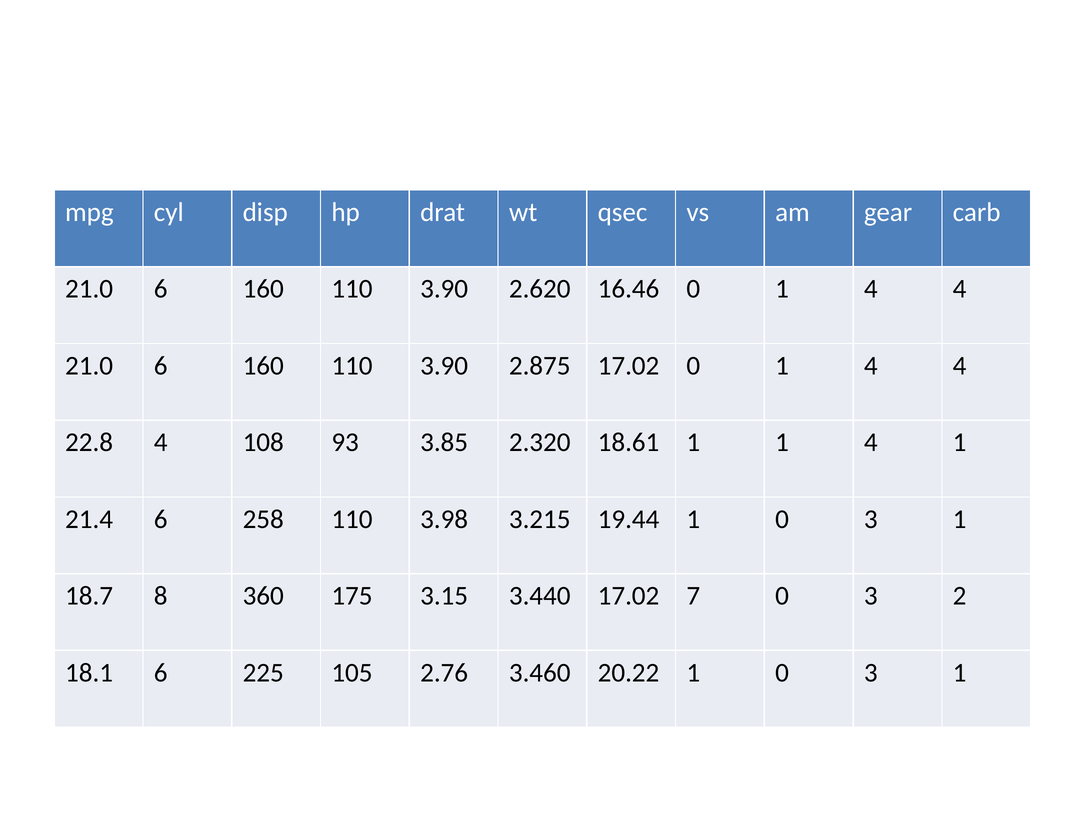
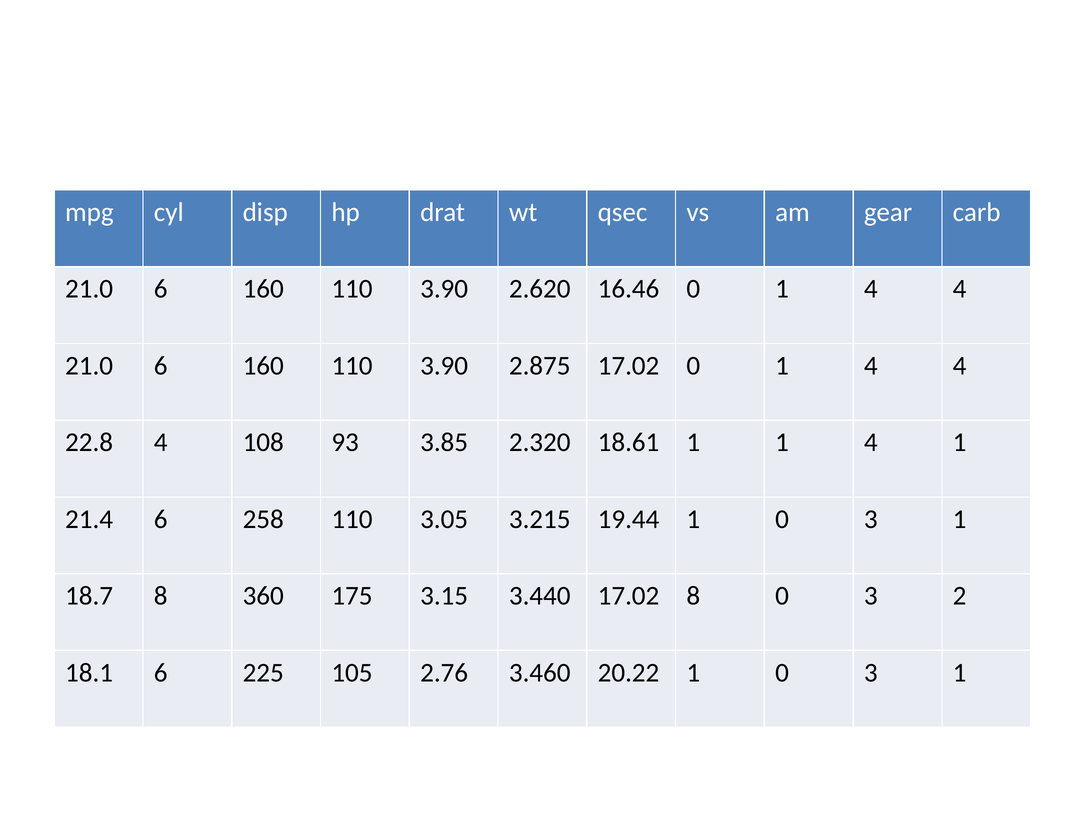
3.98: 3.98 -> 3.05
17.02 7: 7 -> 8
